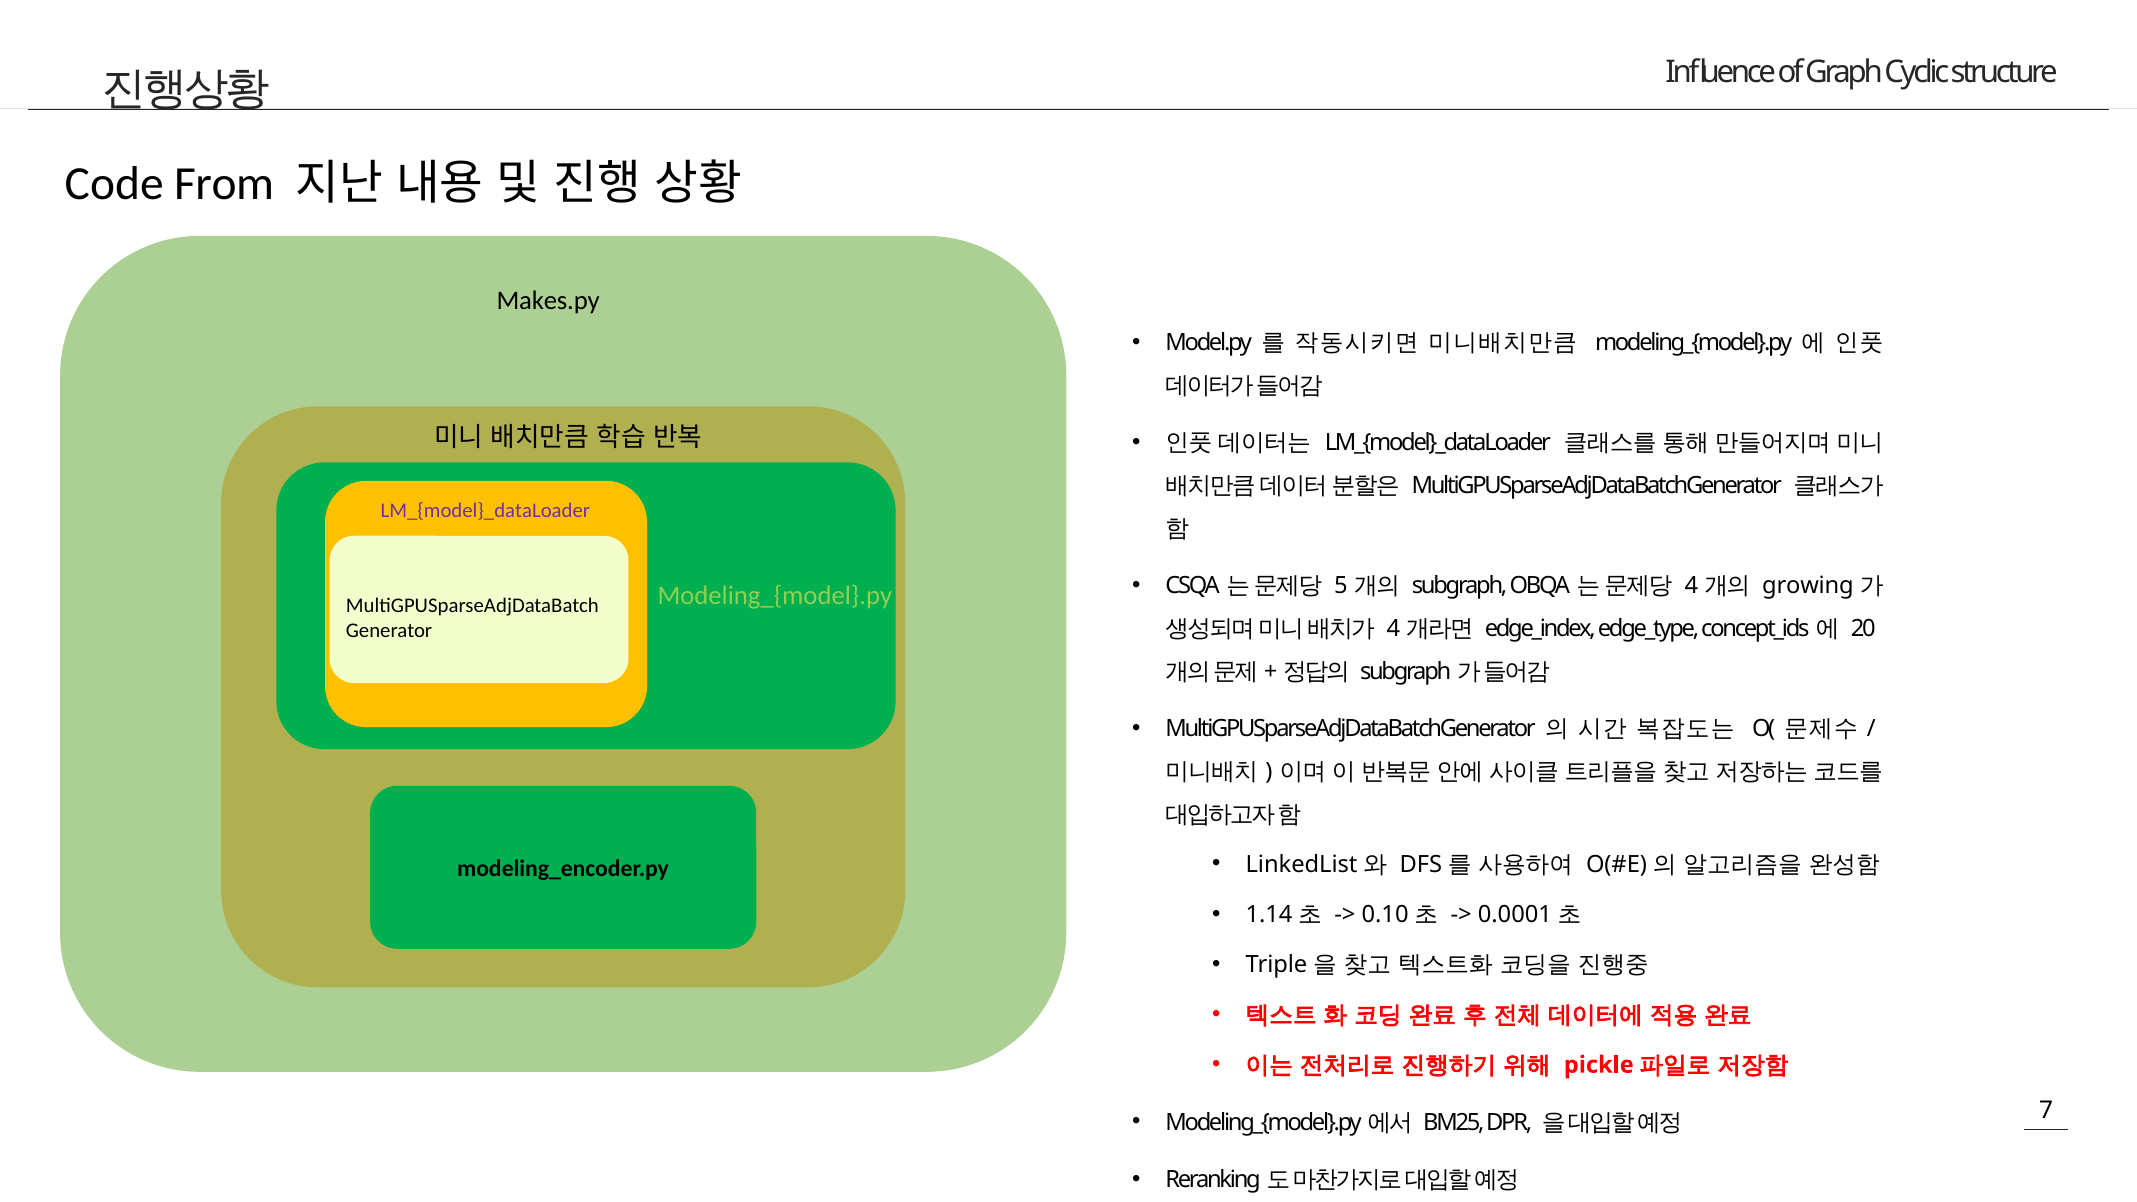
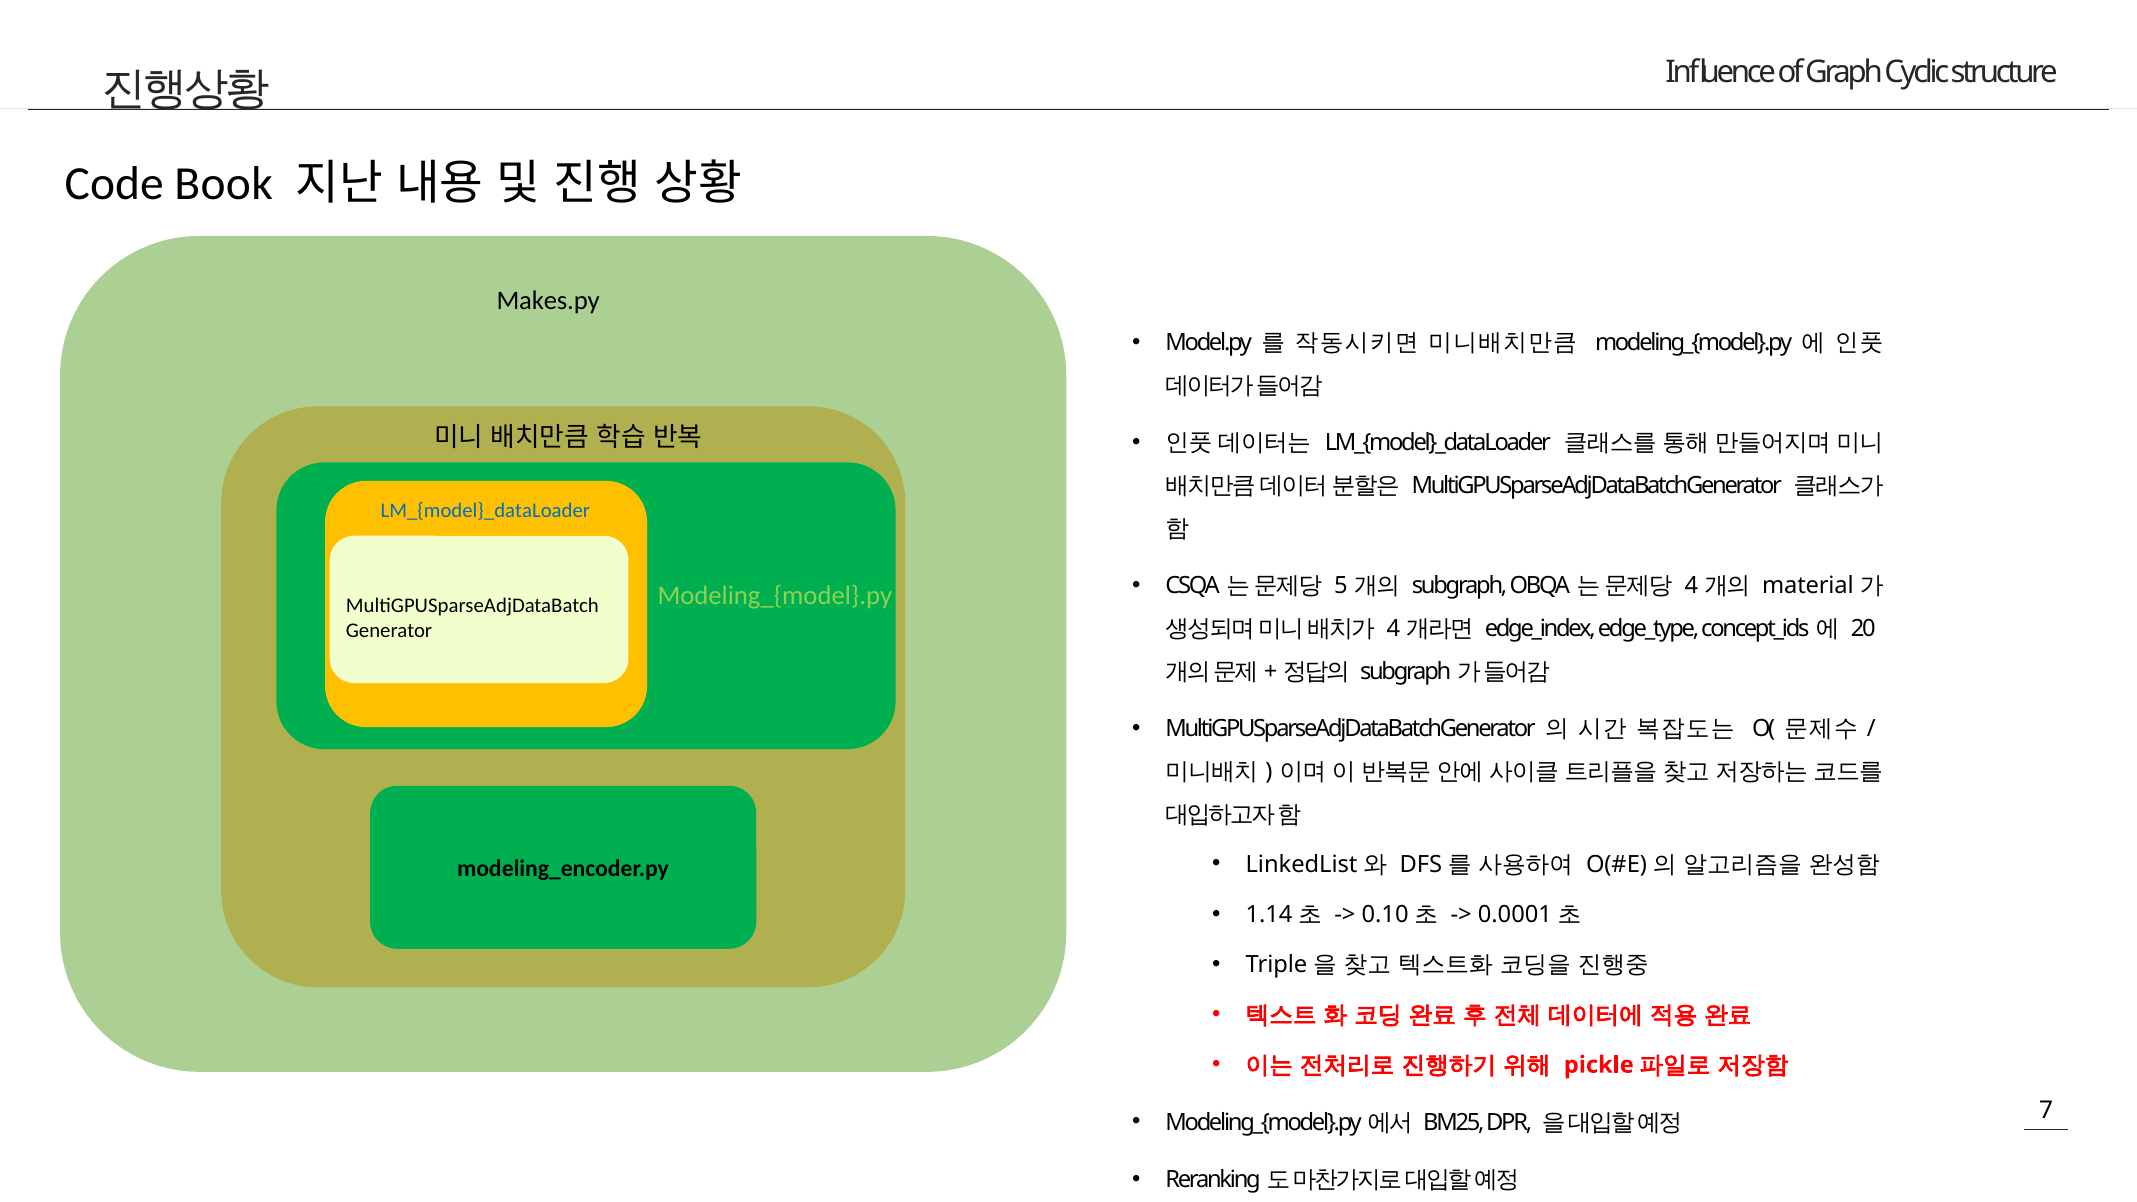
From: From -> Book
LM_{model}_dataLoader at (485, 511) colour: purple -> blue
growing: growing -> material
